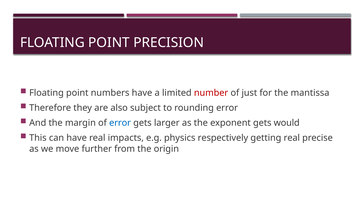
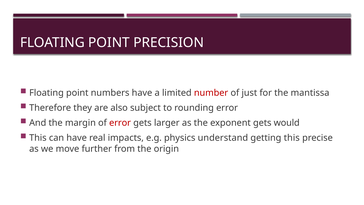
error at (120, 123) colour: blue -> red
respectively: respectively -> understand
getting real: real -> this
